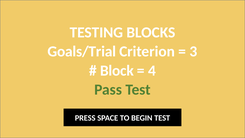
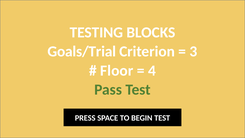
Block: Block -> Floor
